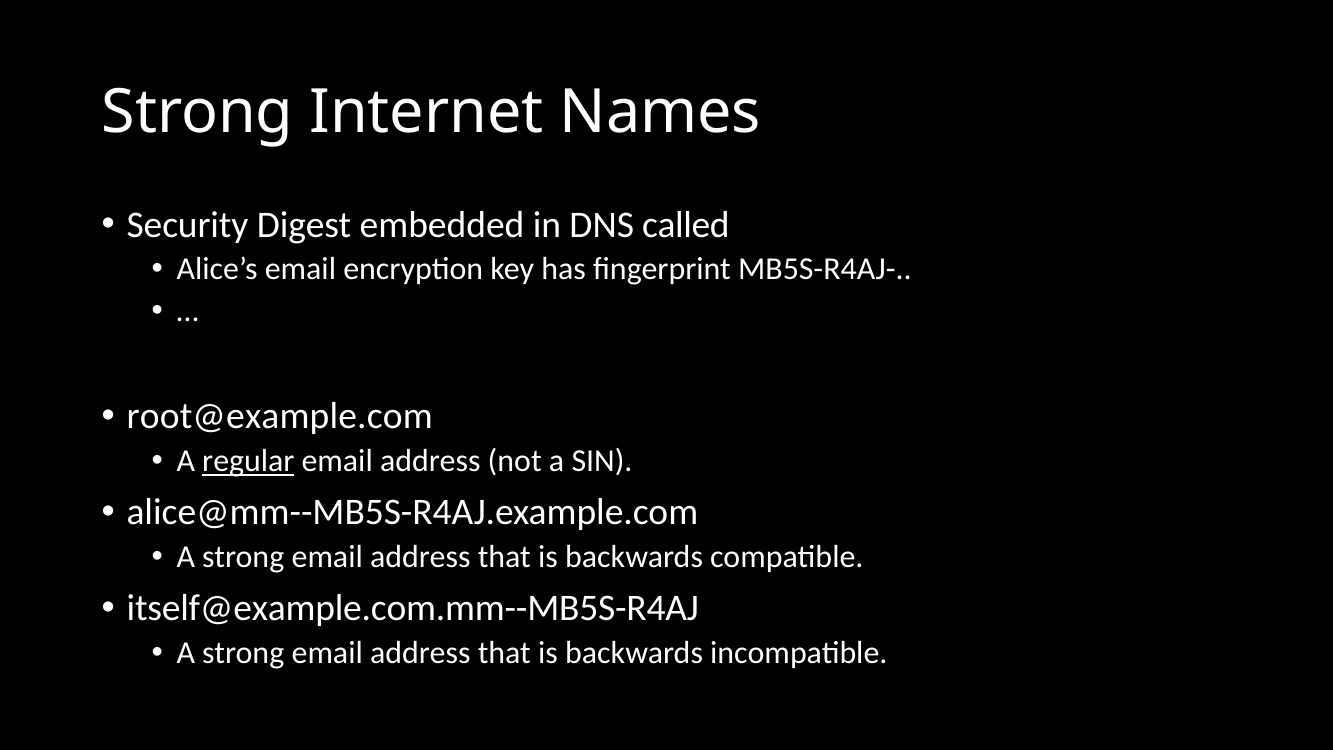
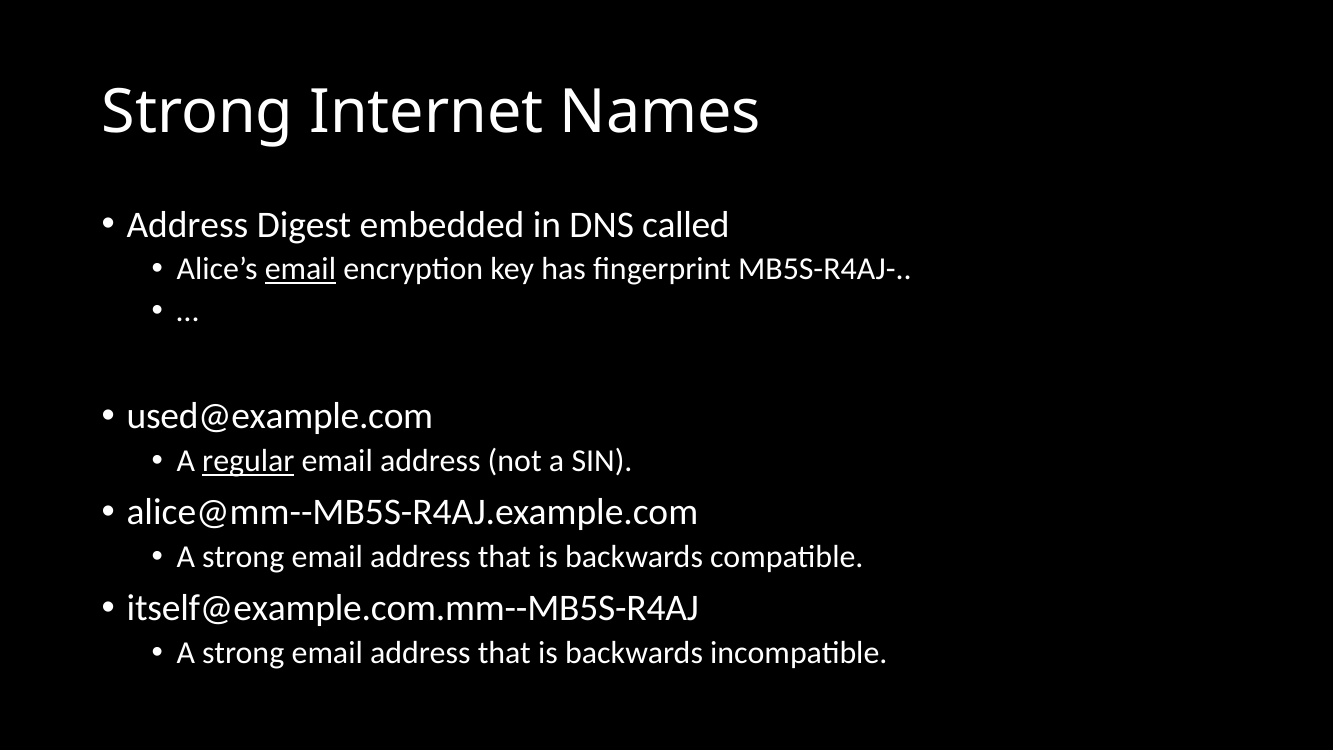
Security at (187, 225): Security -> Address
email at (300, 269) underline: none -> present
root@example.com: root@example.com -> used@example.com
